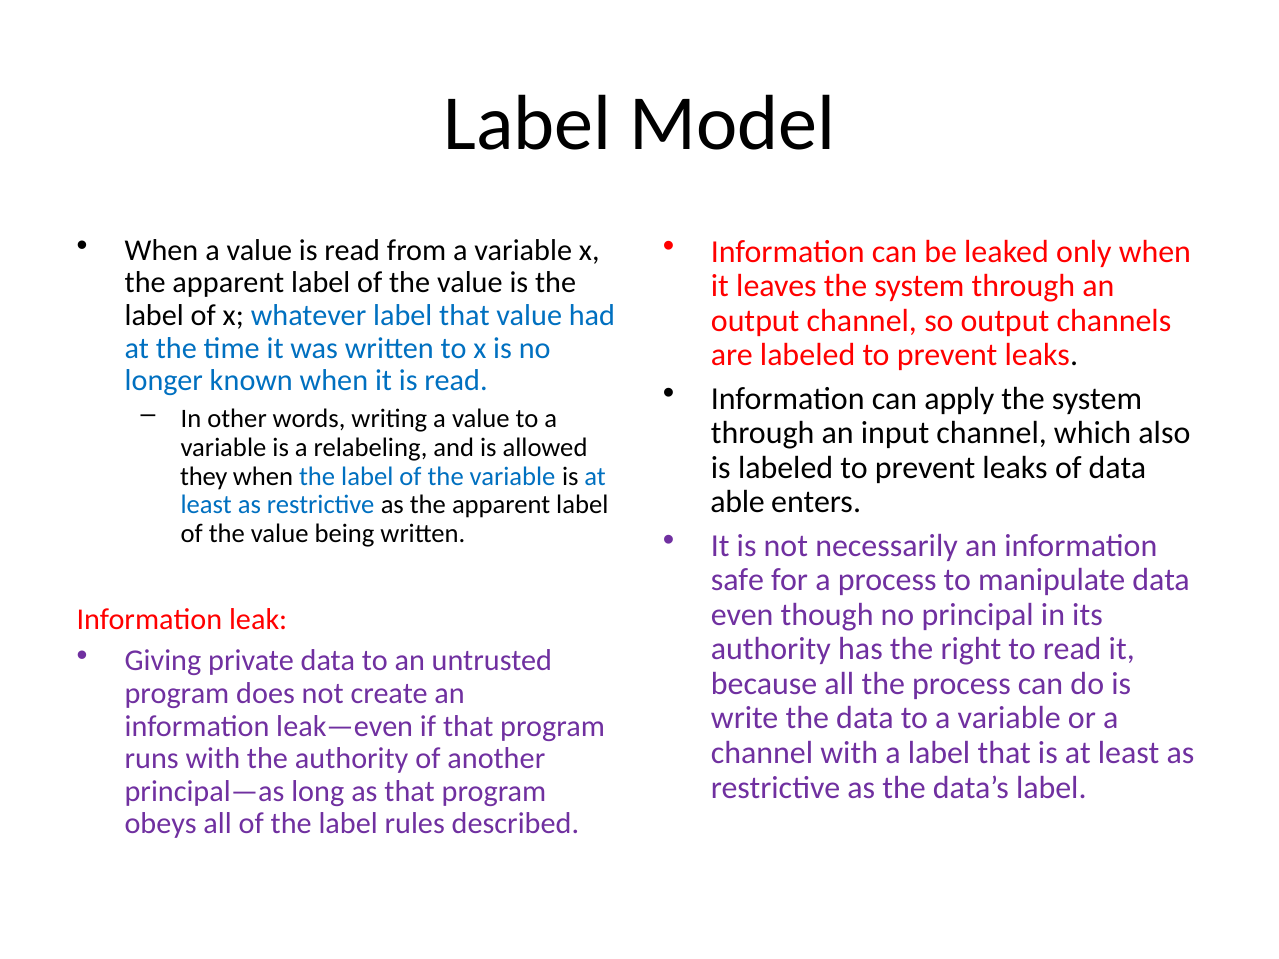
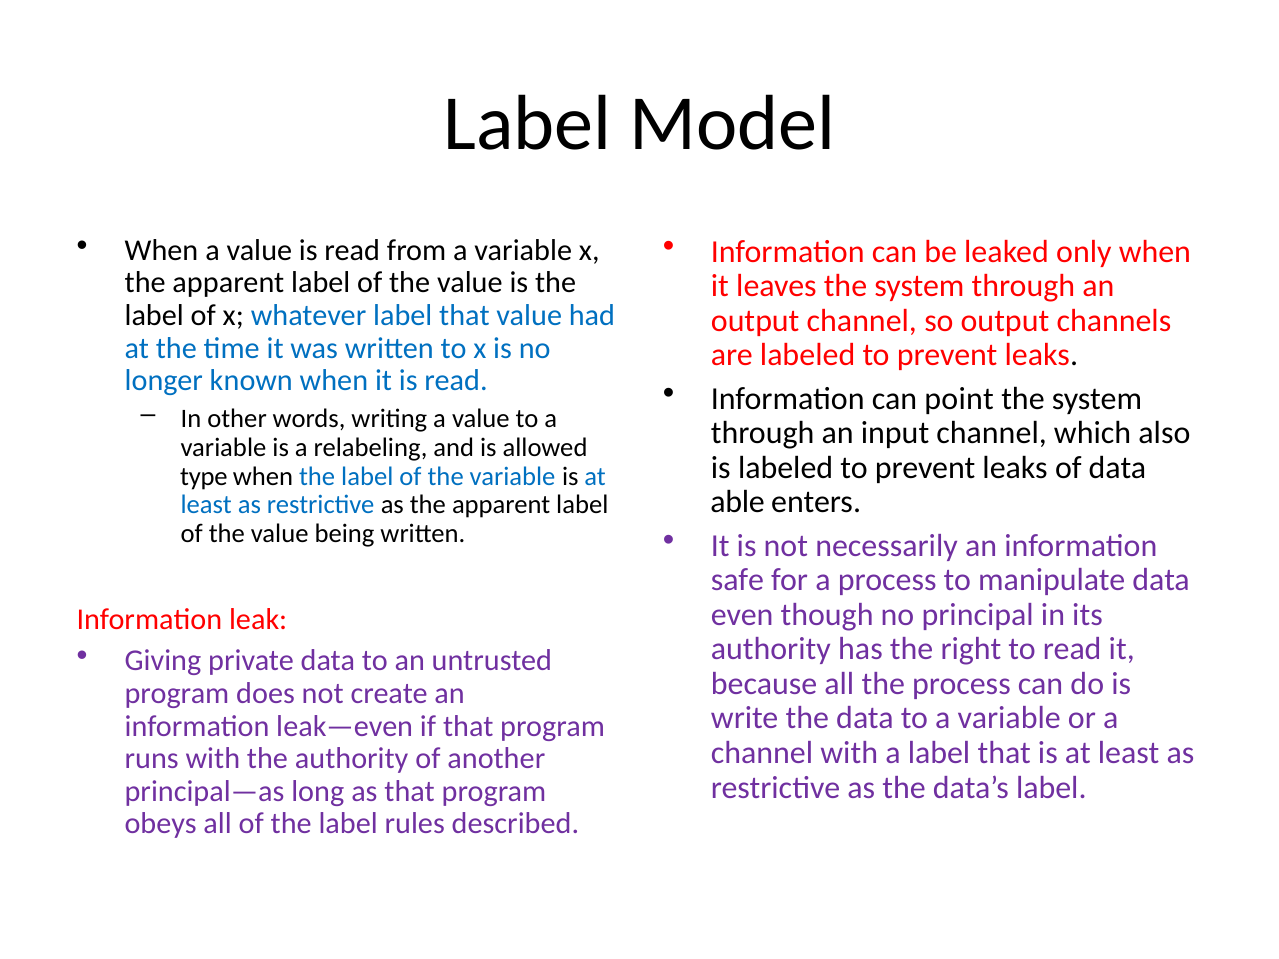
apply: apply -> point
they: they -> type
